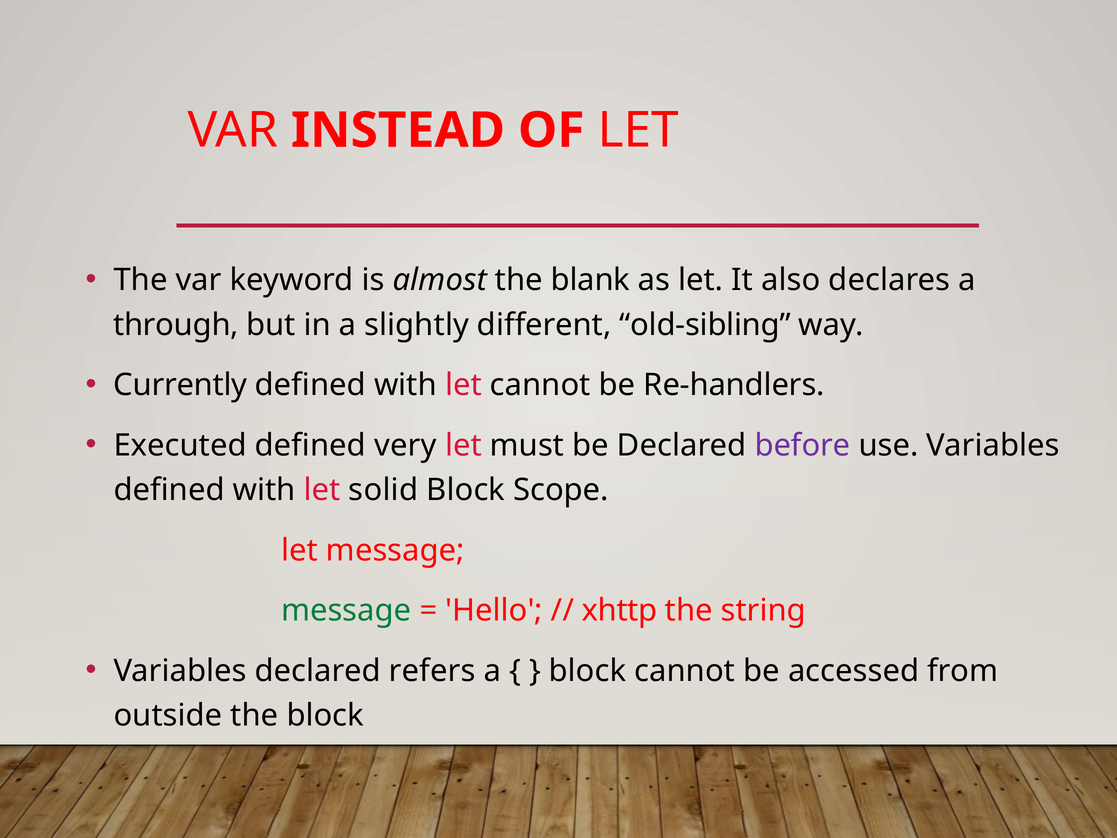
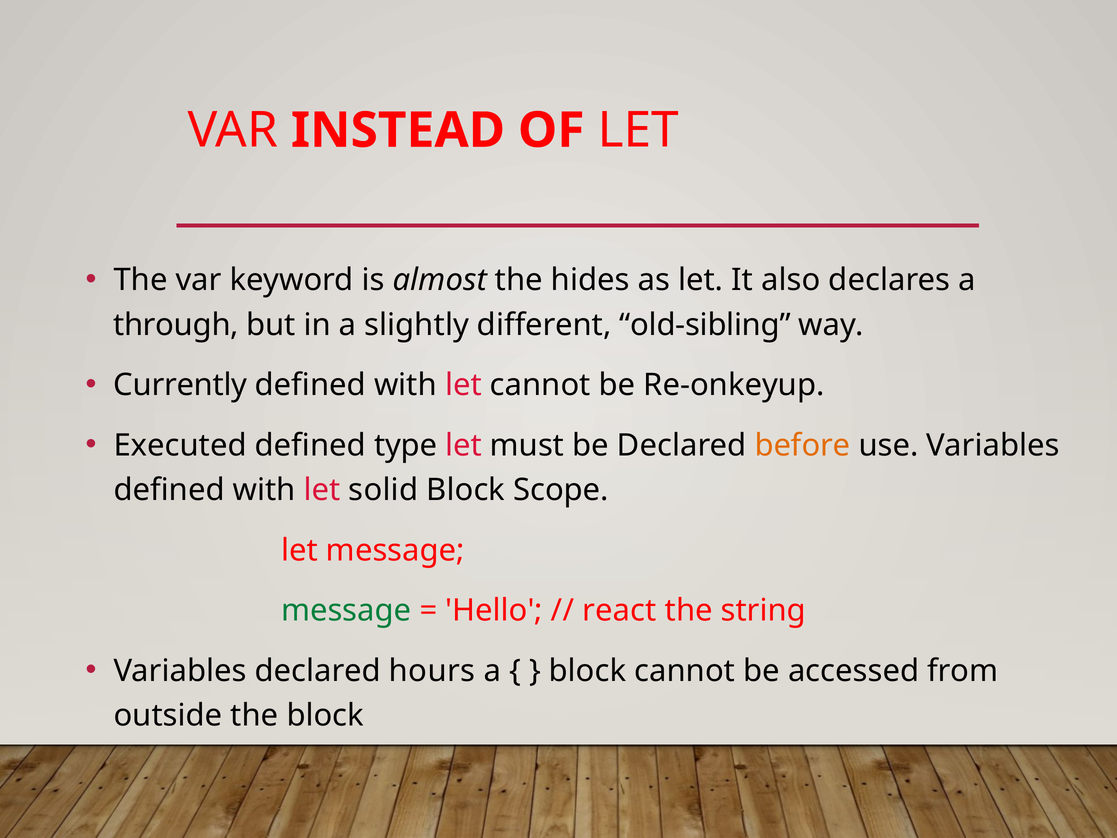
blank: blank -> hides
Re-handlers: Re-handlers -> Re-onkeyup
very: very -> type
before colour: purple -> orange
xhttp: xhttp -> react
refers: refers -> hours
